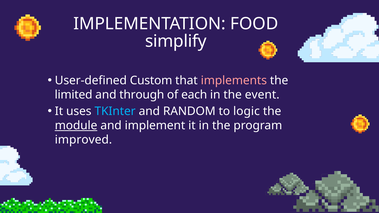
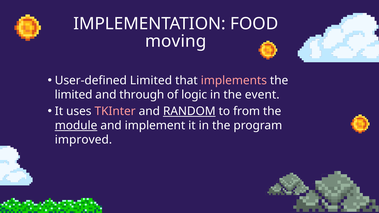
simplify: simplify -> moving
User-defined Custom: Custom -> Limited
each: each -> logic
TKInter colour: light blue -> pink
RANDOM underline: none -> present
logic: logic -> from
